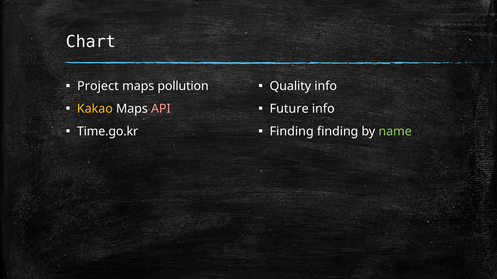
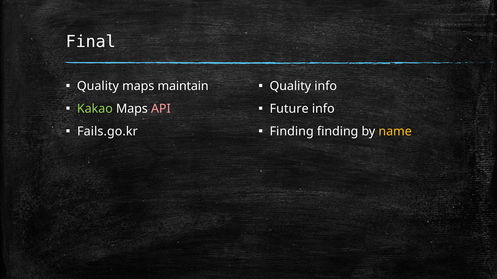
Chart: Chart -> Final
Project at (98, 86): Project -> Quality
pollution: pollution -> maintain
Kakao colour: yellow -> light green
Time.go.kr: Time.go.kr -> Fails.go.kr
name colour: light green -> yellow
